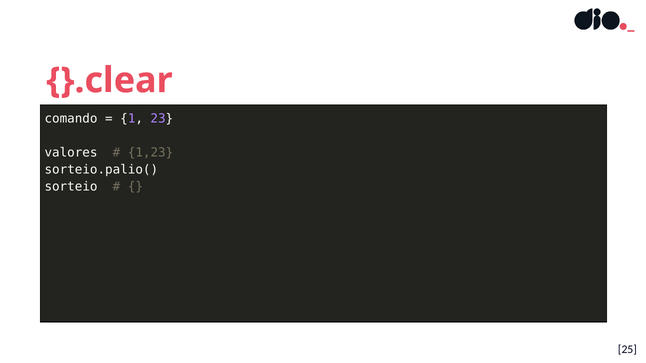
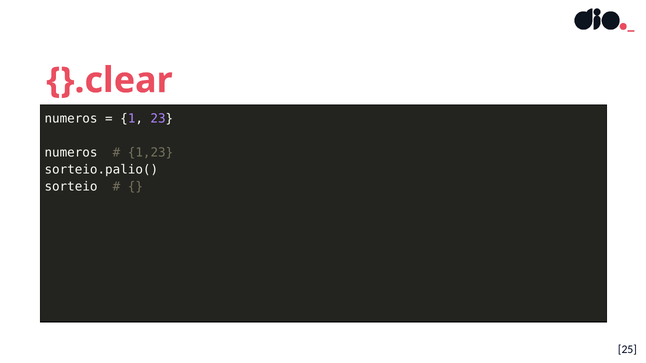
comando at (71, 119): comando -> numeros
valores at (71, 153): valores -> numeros
